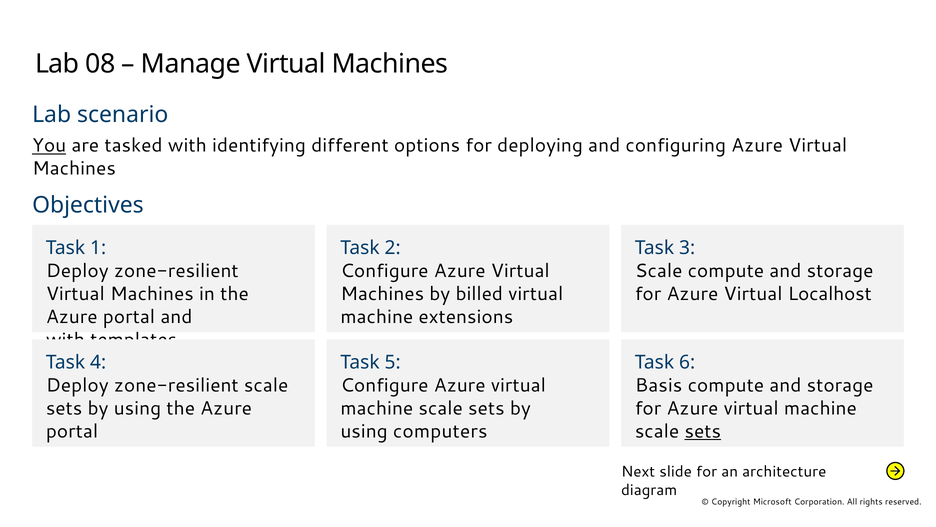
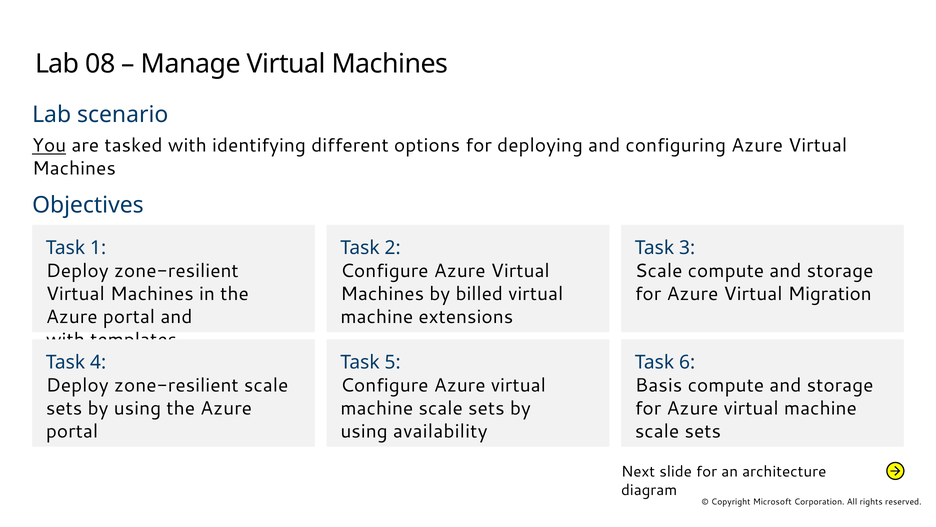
Localhost: Localhost -> Migration
computers: computers -> availability
sets at (703, 431) underline: present -> none
